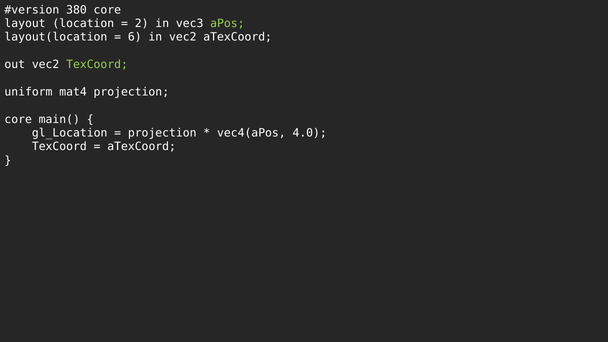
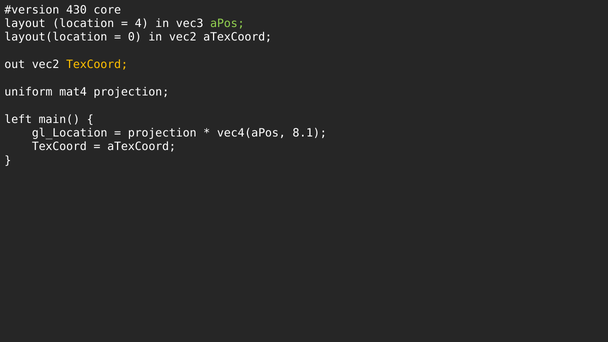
380: 380 -> 430
2: 2 -> 4
6: 6 -> 0
TexCoord at (97, 65) colour: light green -> yellow
core at (18, 119): core -> left
4.0: 4.0 -> 8.1
